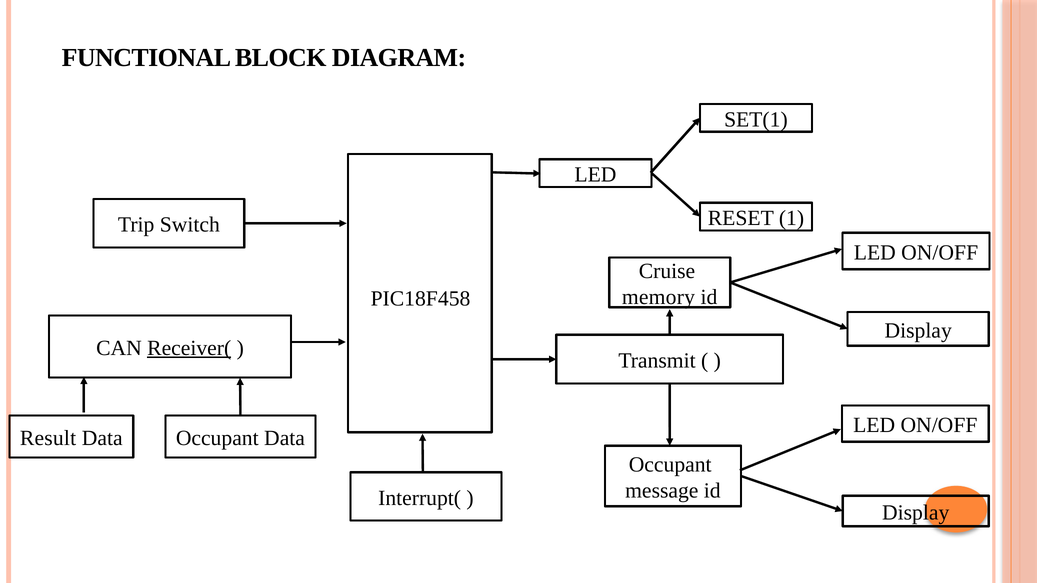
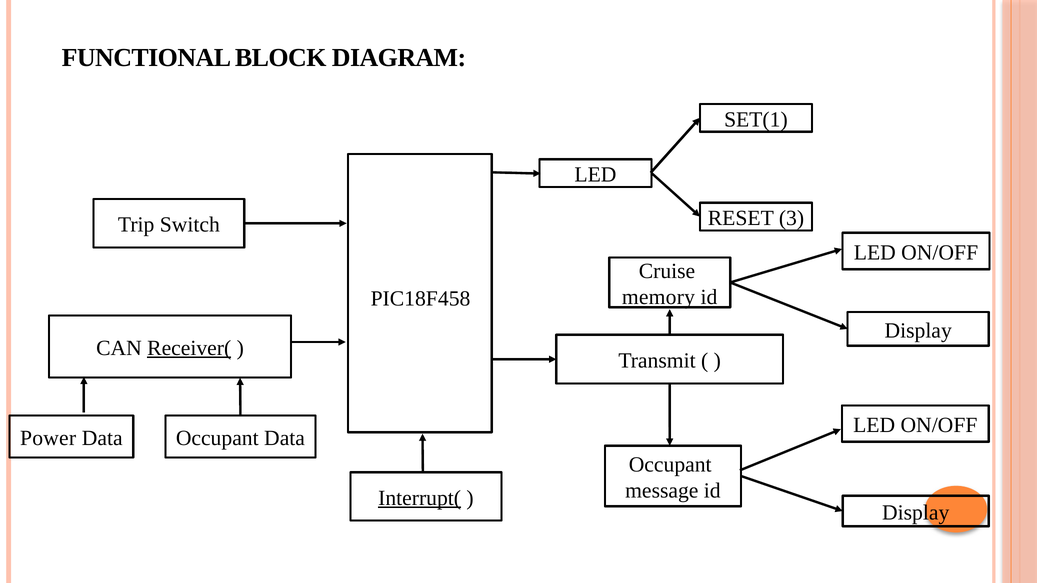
1: 1 -> 3
Result: Result -> Power
Interrupt( underline: none -> present
